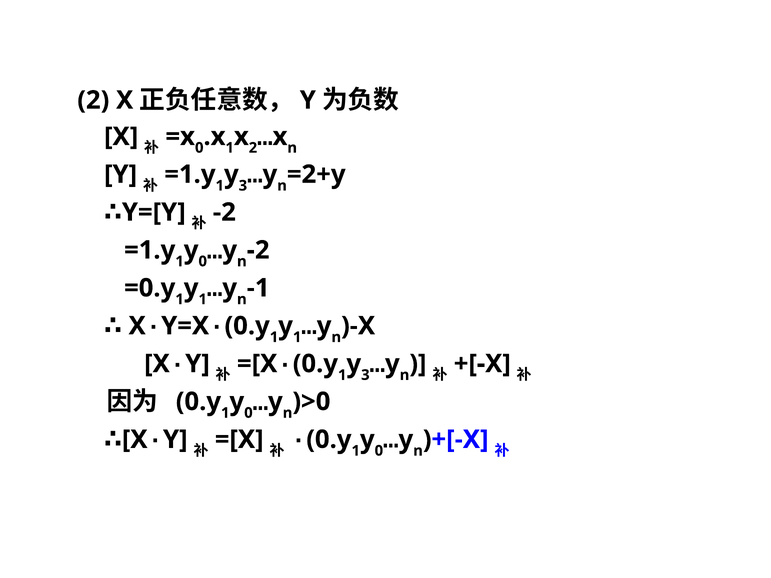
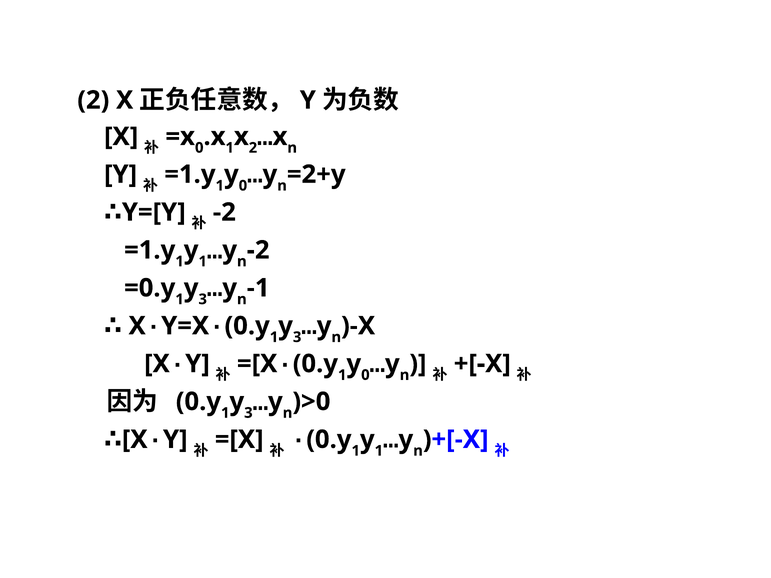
3 at (243, 186): 3 -> 0
0 at (203, 261): 0 -> 1
1 at (203, 299): 1 -> 3
1 at (297, 337): 1 -> 3
3 at (365, 375): 3 -> 0
0 at (248, 413): 0 -> 3
0 at (379, 451): 0 -> 1
